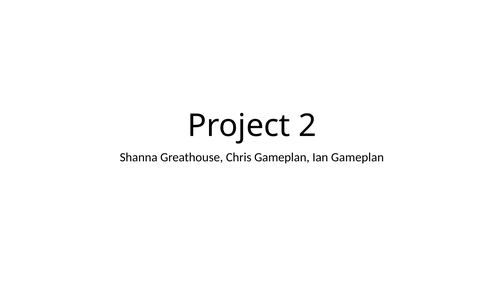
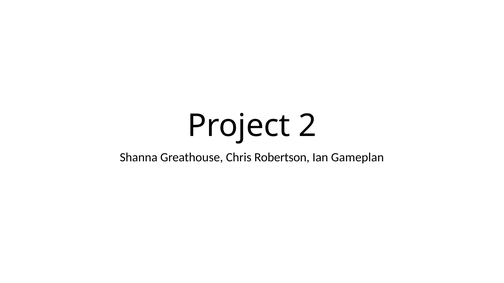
Chris Gameplan: Gameplan -> Robertson
